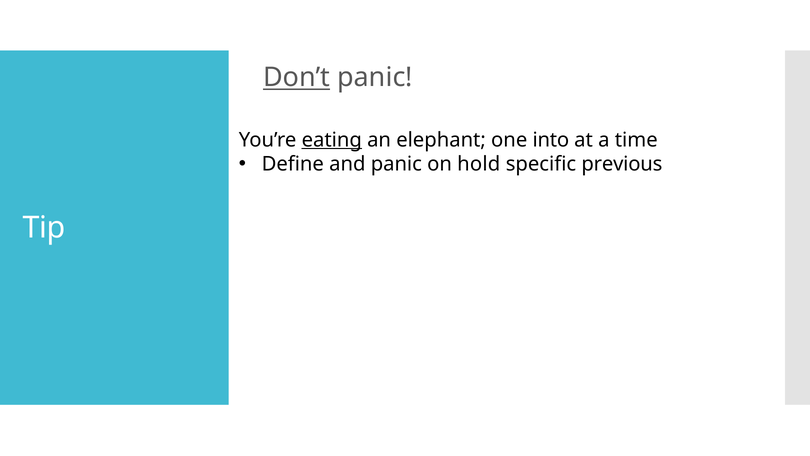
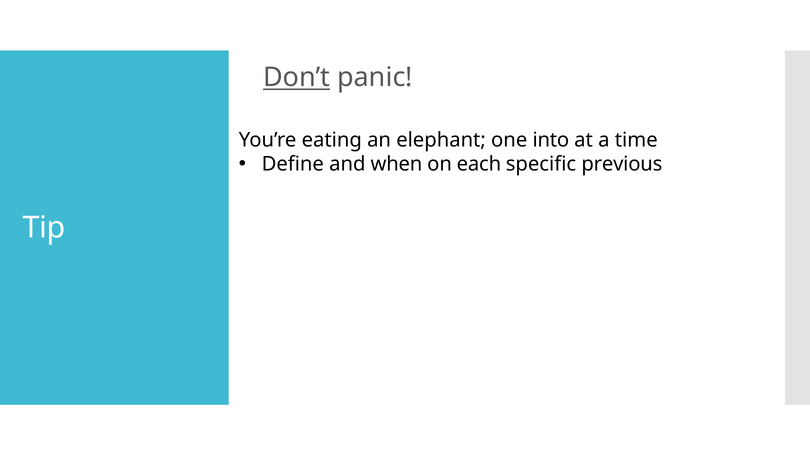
eating underline: present -> none
and panic: panic -> when
hold: hold -> each
